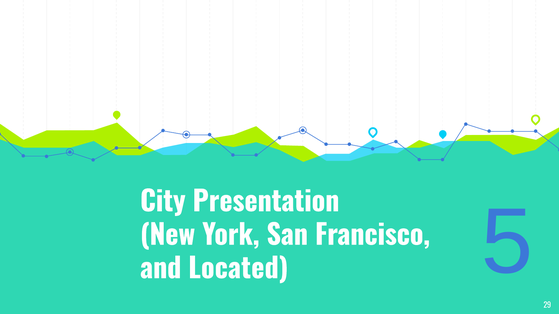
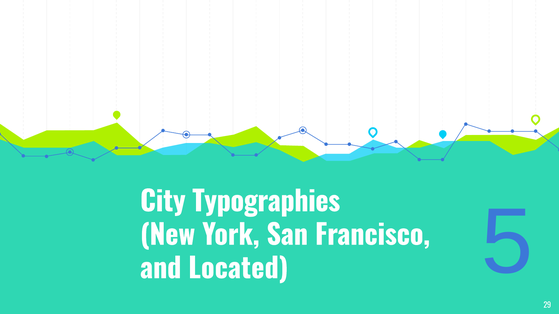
Presentation: Presentation -> Typographies
